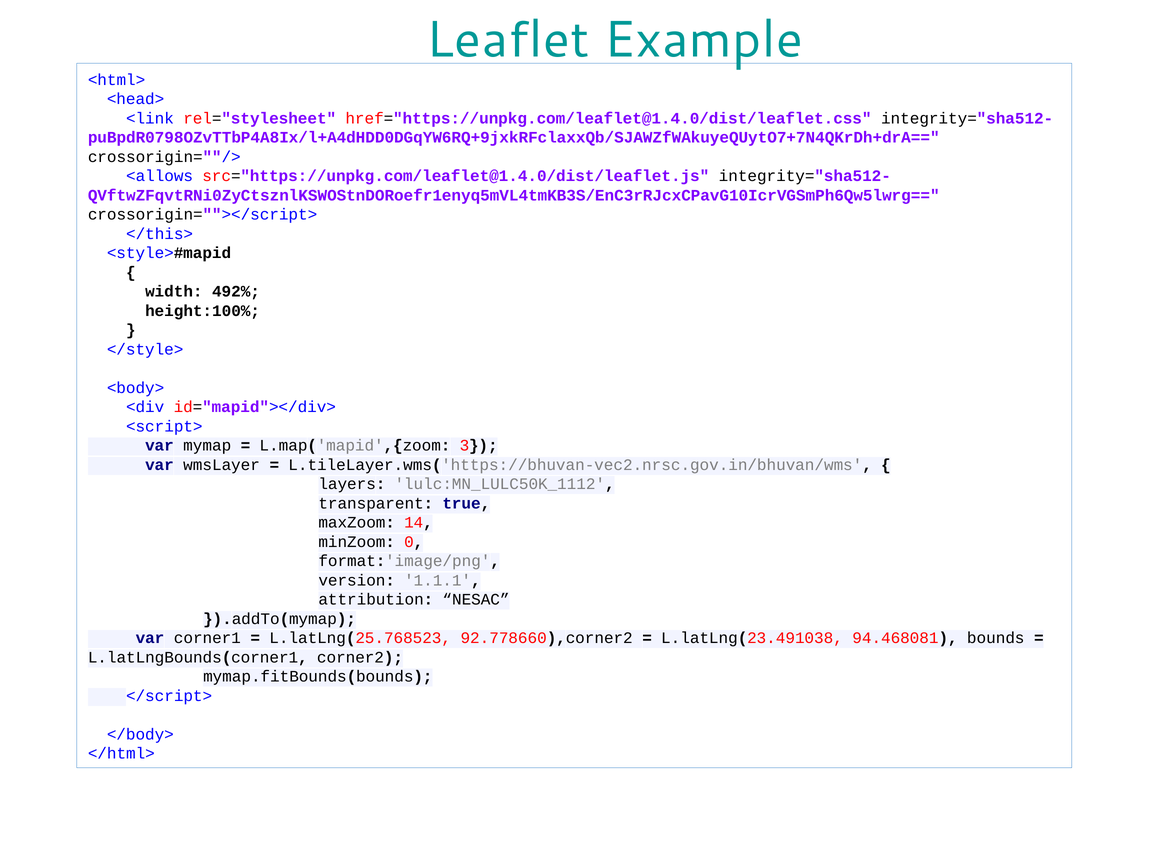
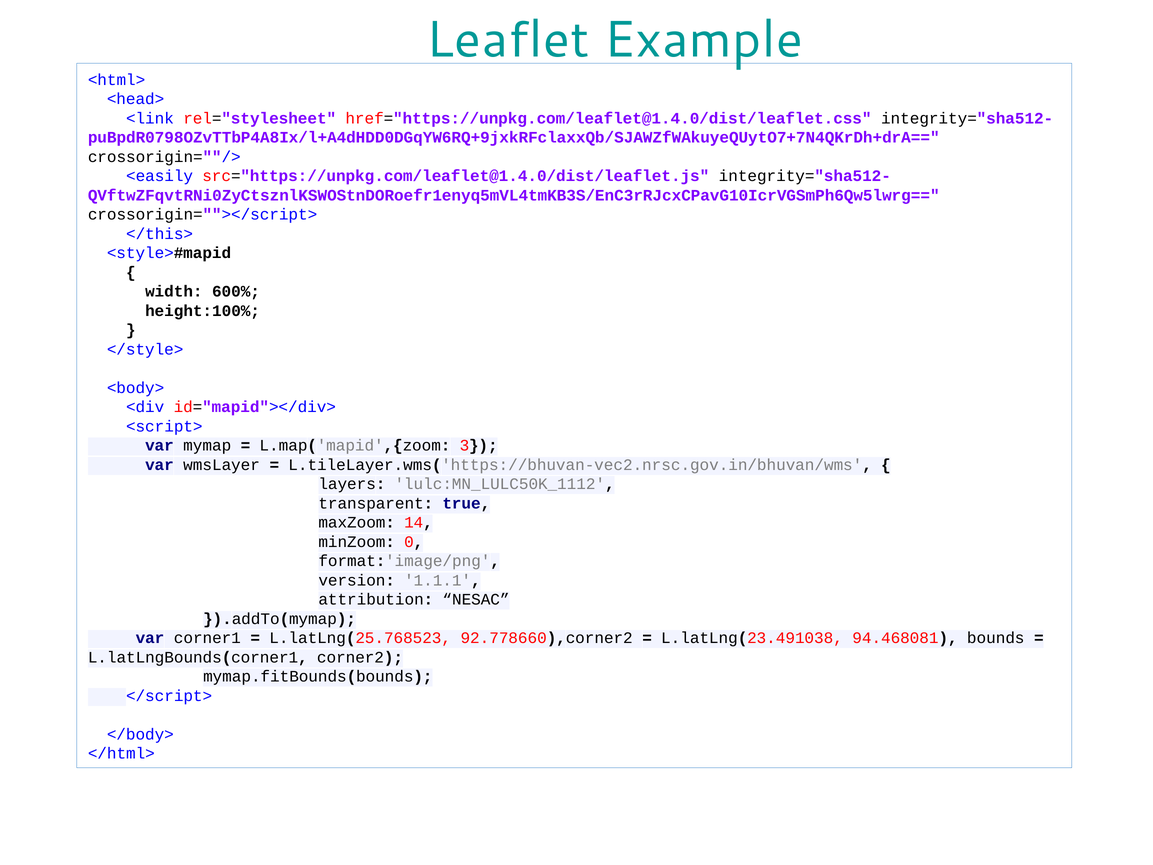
<allows: <allows -> <easily
492%: 492% -> 600%
